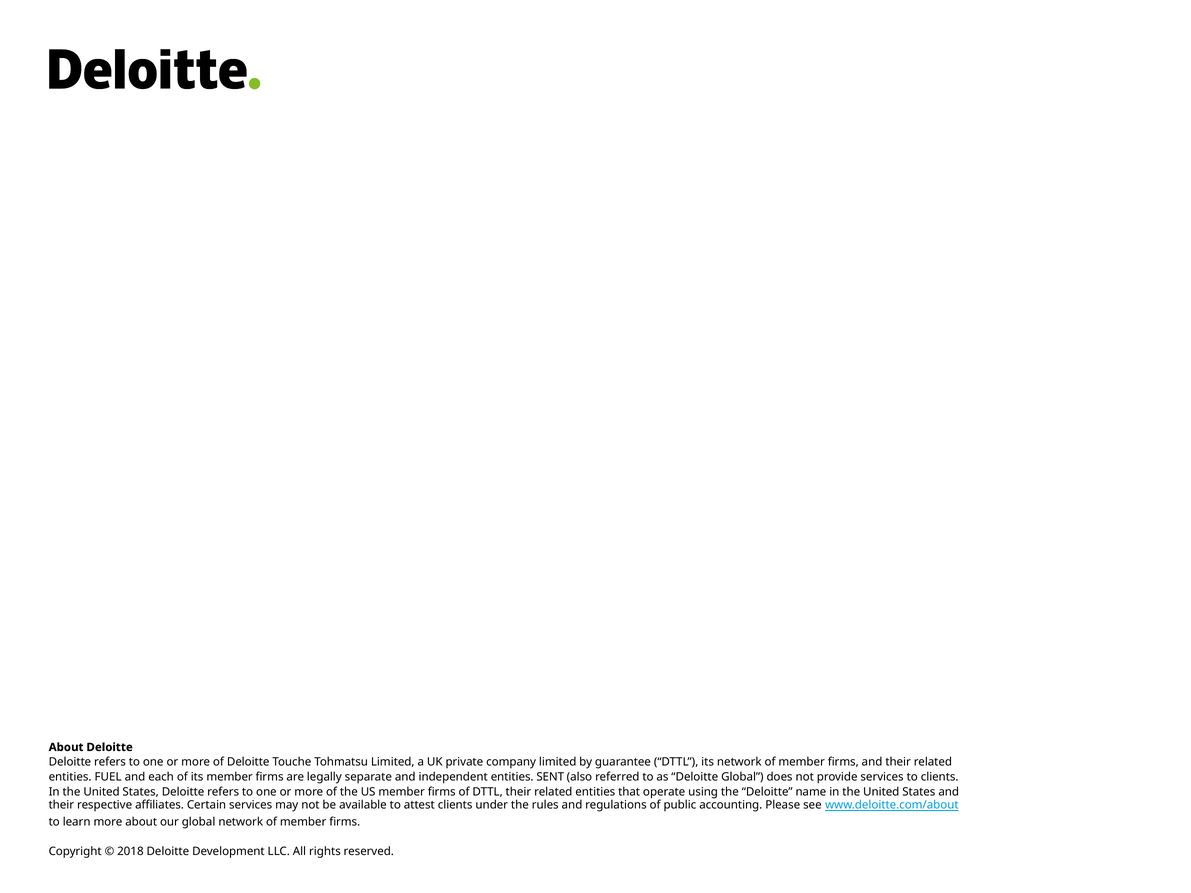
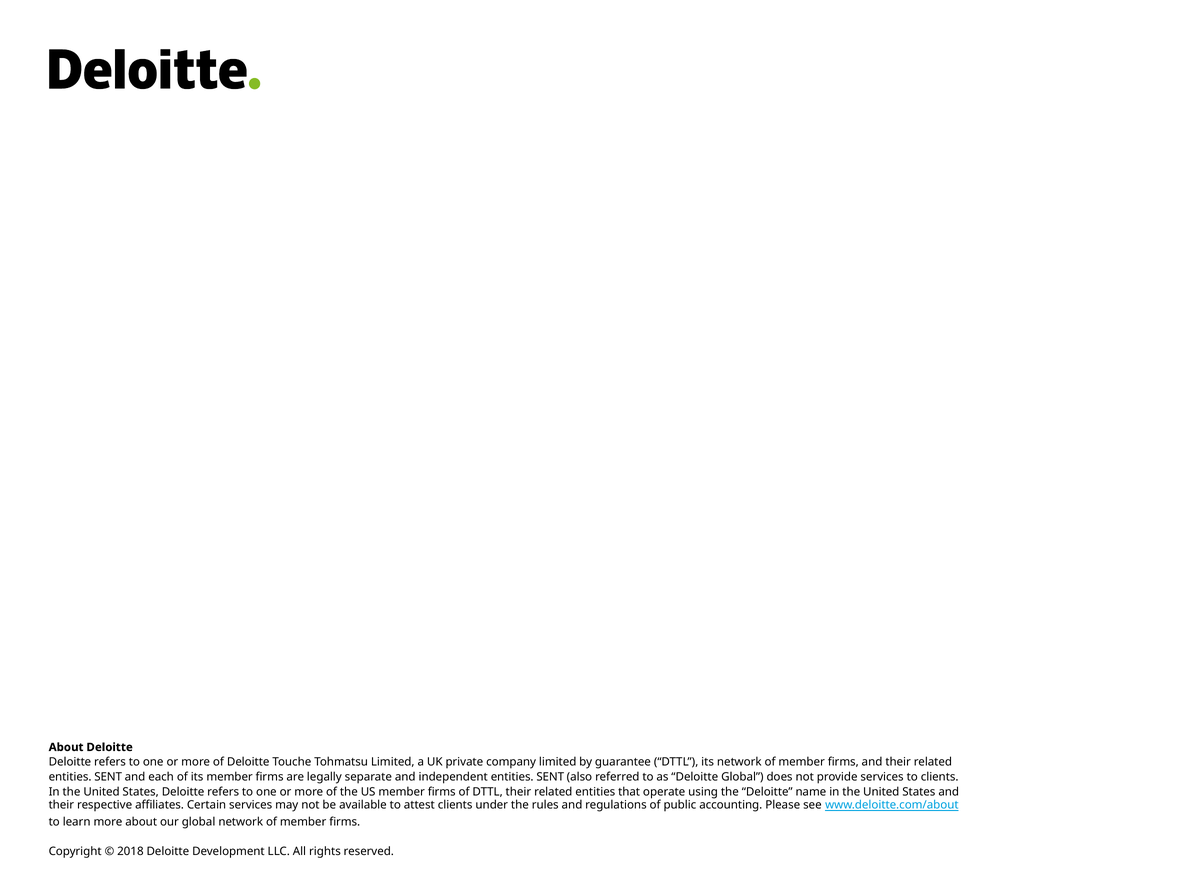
FUEL at (108, 777): FUEL -> SENT
